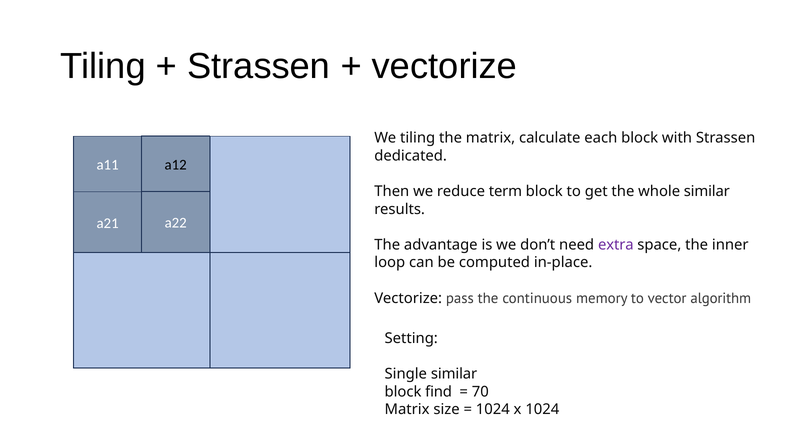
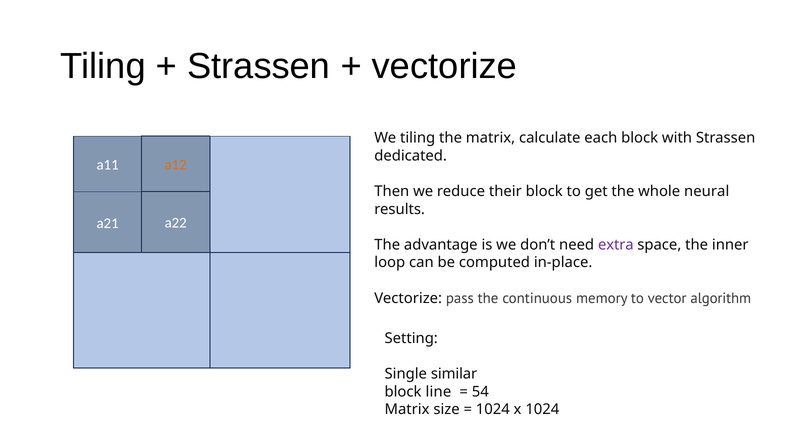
a12 colour: black -> orange
term: term -> their
whole similar: similar -> neural
find: find -> line
70: 70 -> 54
